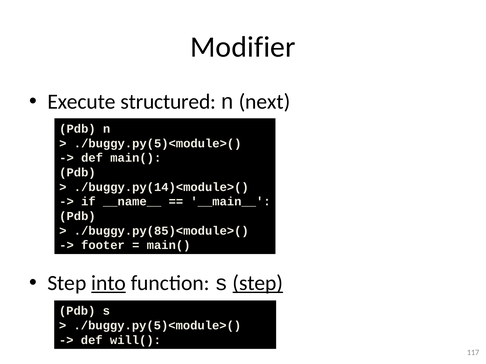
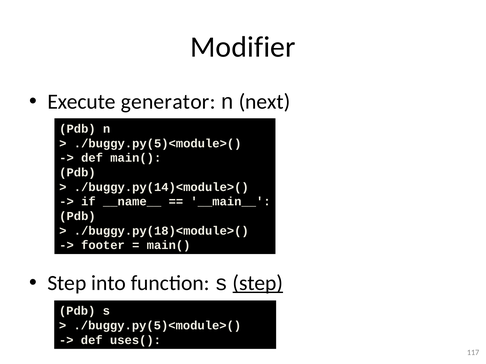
structured: structured -> generator
./buggy.py(85)<module>(: ./buggy.py(85)<module>( -> ./buggy.py(18)<module>(
into underline: present -> none
will(: will( -> uses(
